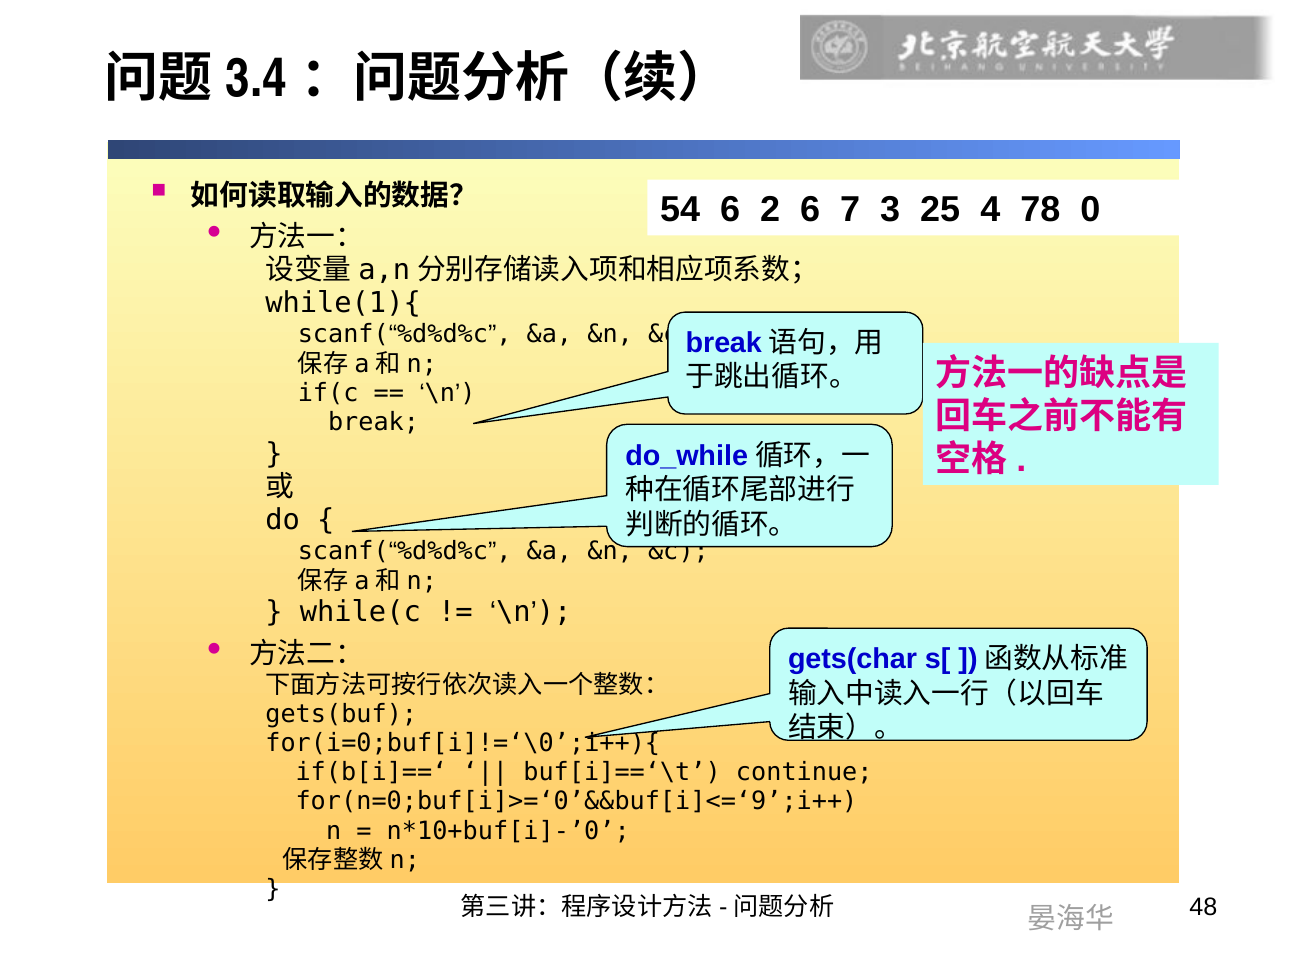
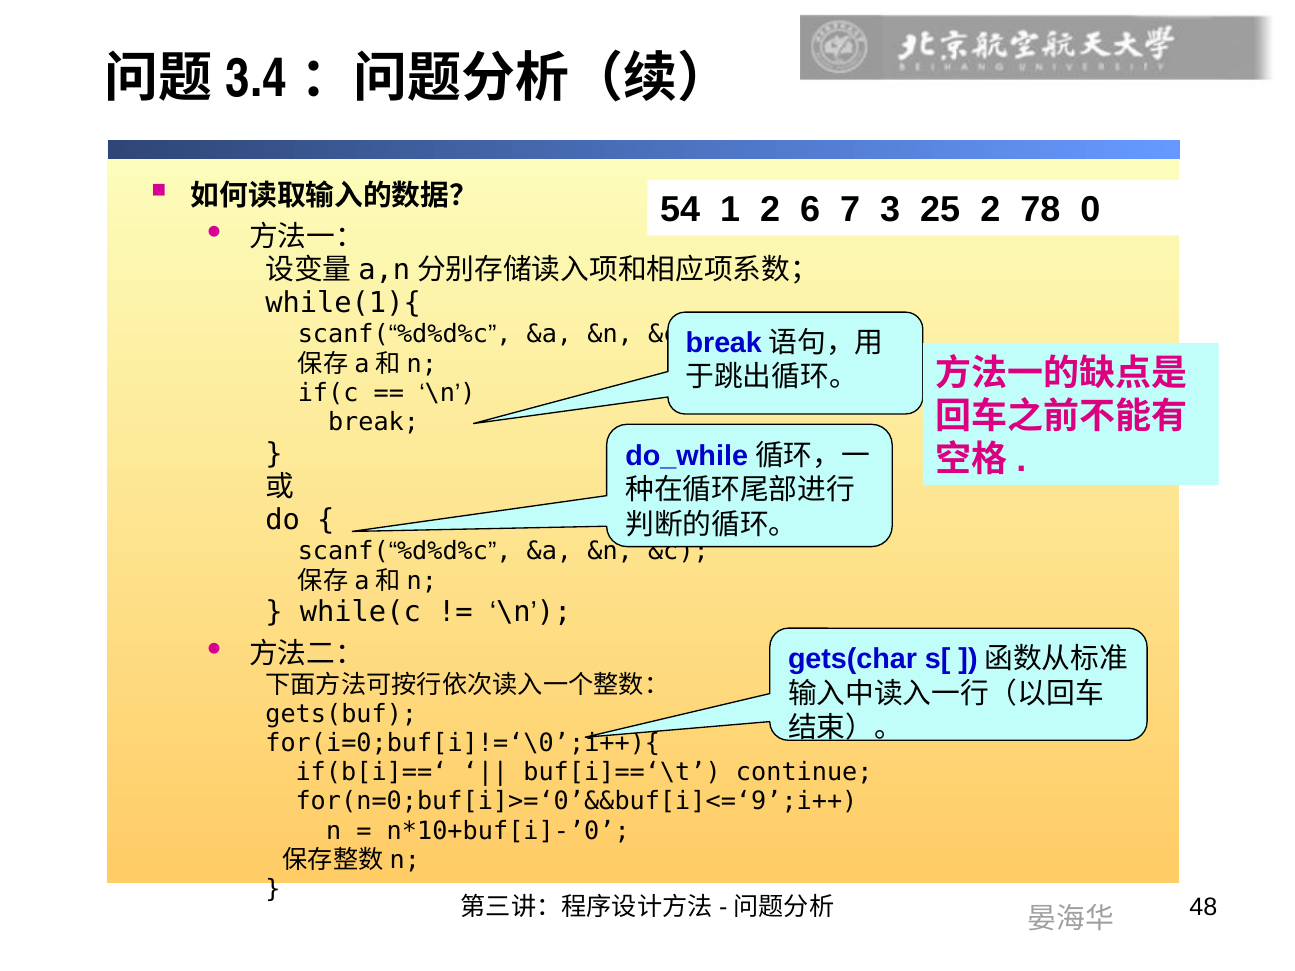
54 6: 6 -> 1
25 4: 4 -> 2
